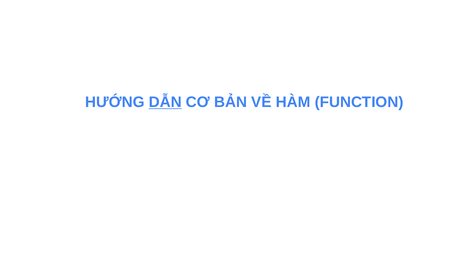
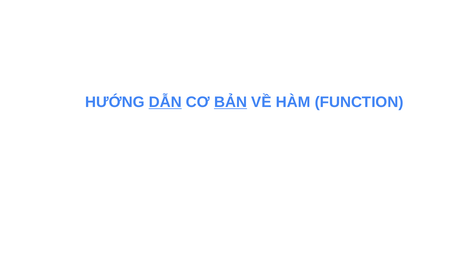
BẢN underline: none -> present
